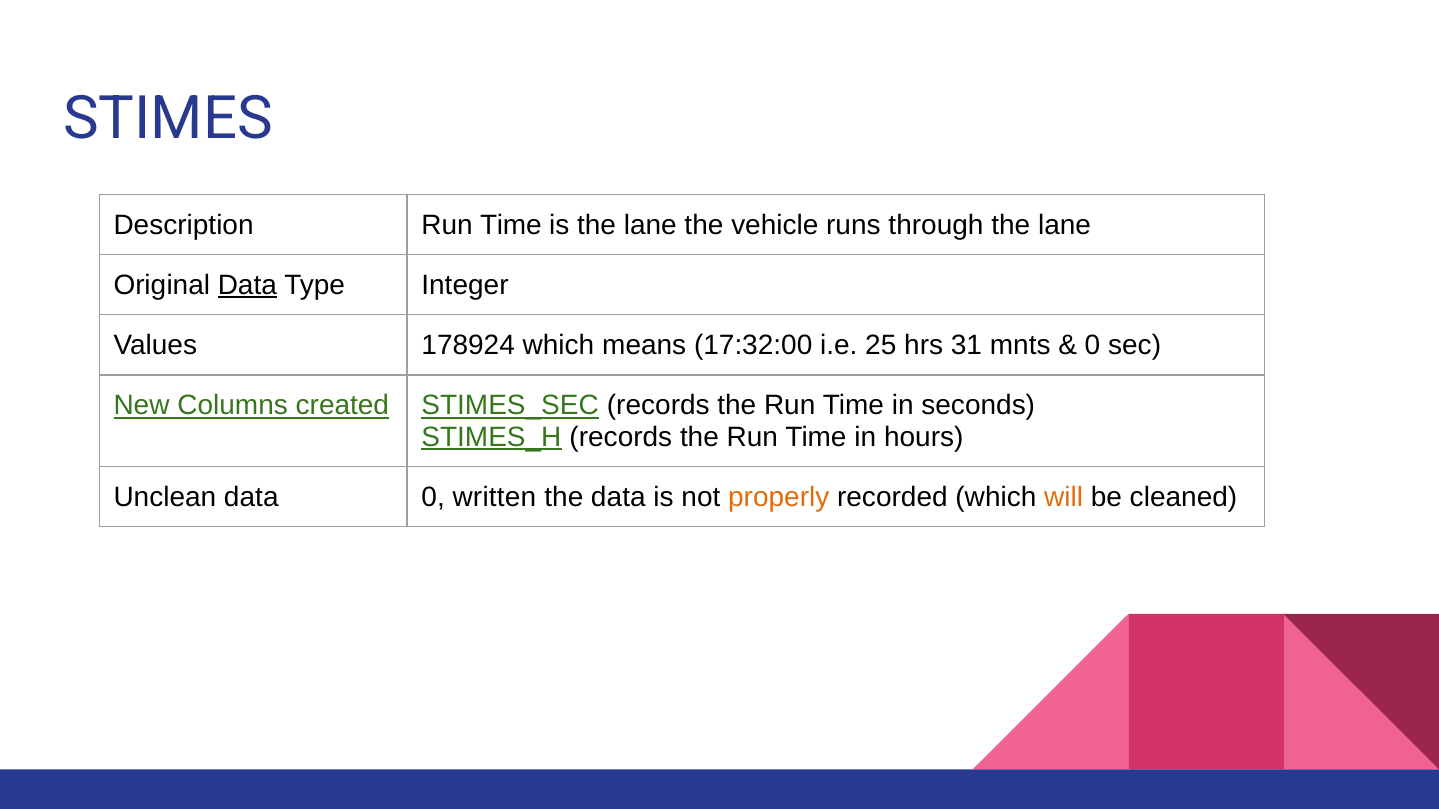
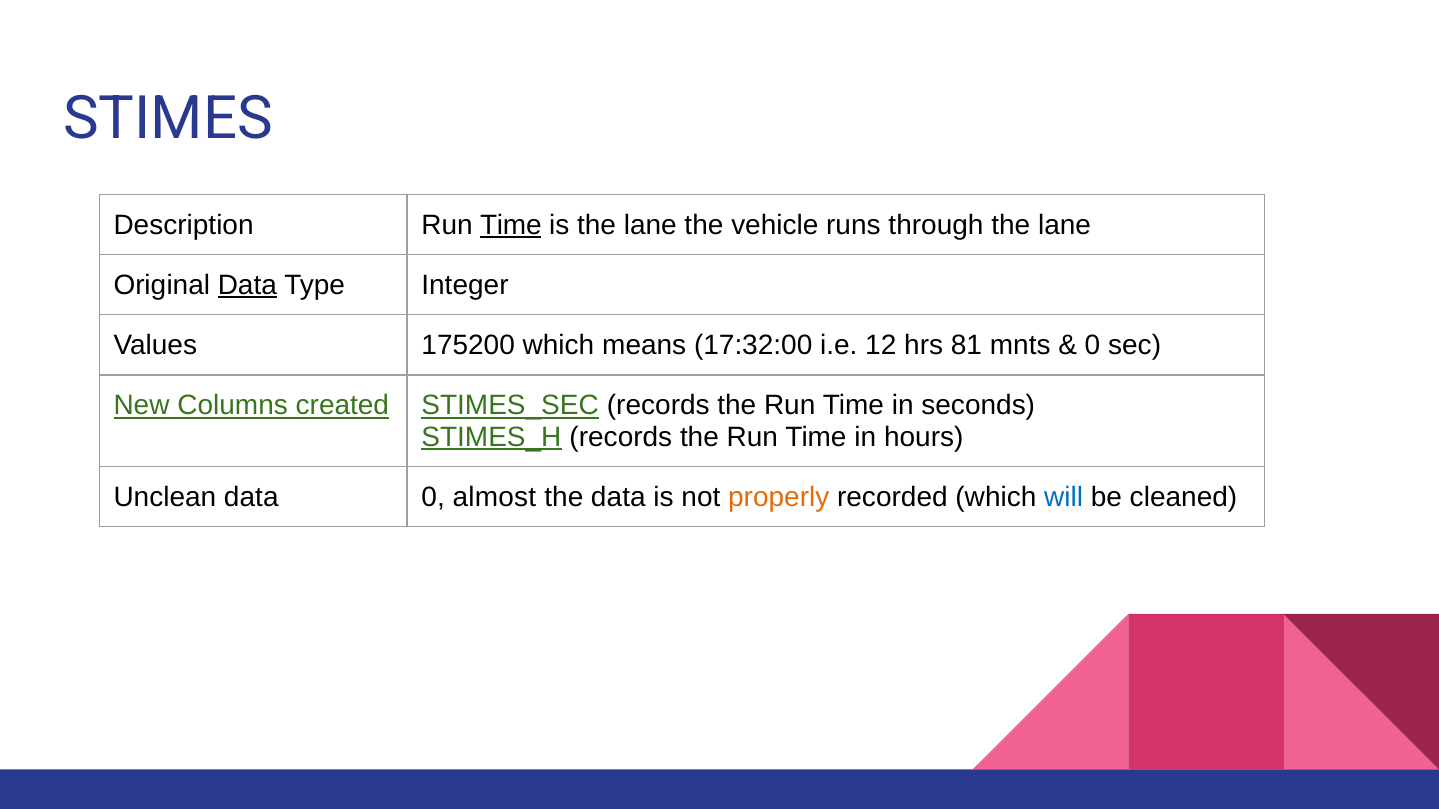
Time at (511, 225) underline: none -> present
178924: 178924 -> 175200
25: 25 -> 12
31: 31 -> 81
written: written -> almost
will colour: orange -> blue
